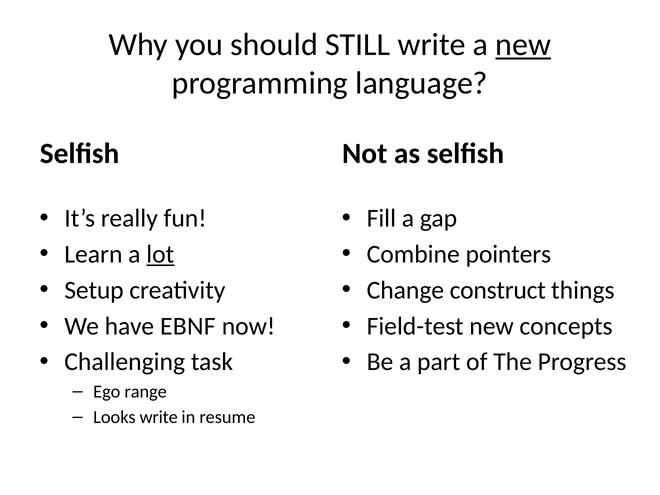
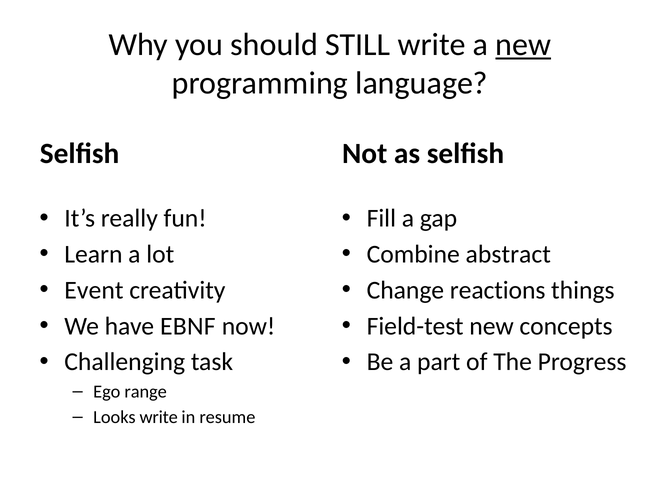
lot underline: present -> none
pointers: pointers -> abstract
Setup: Setup -> Event
construct: construct -> reactions
